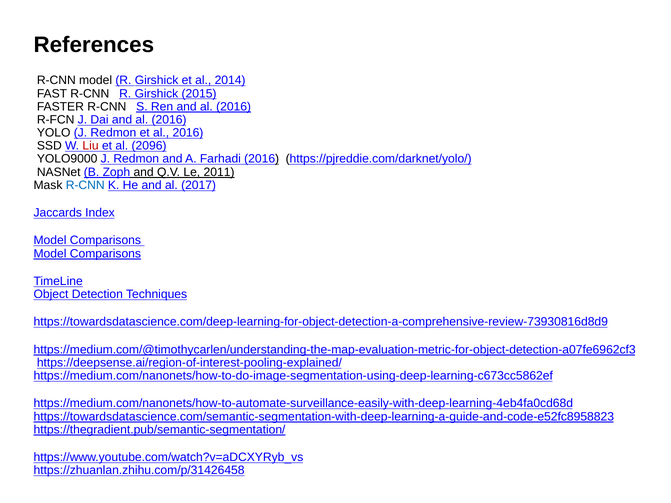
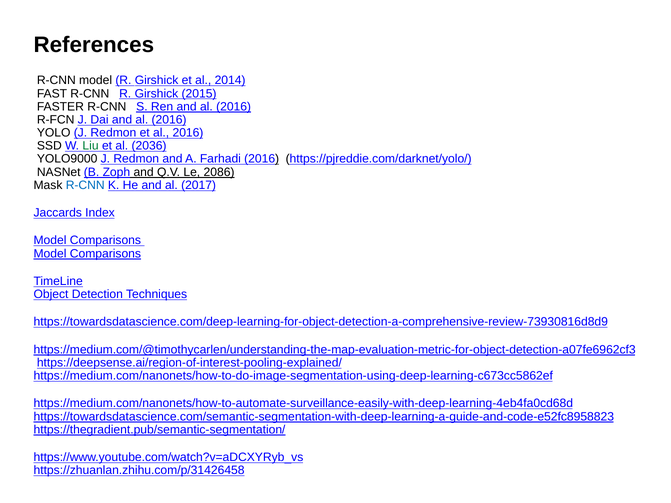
Liu colour: red -> green
2096: 2096 -> 2036
2011: 2011 -> 2086
